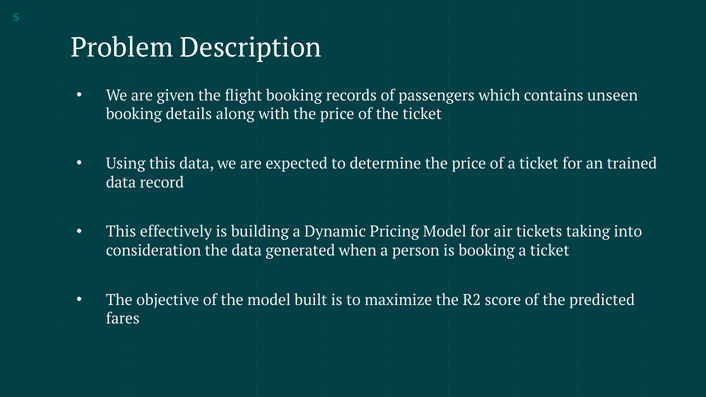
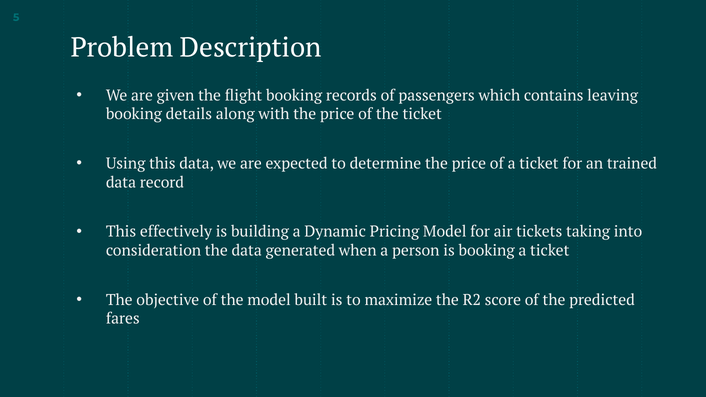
unseen: unseen -> leaving
